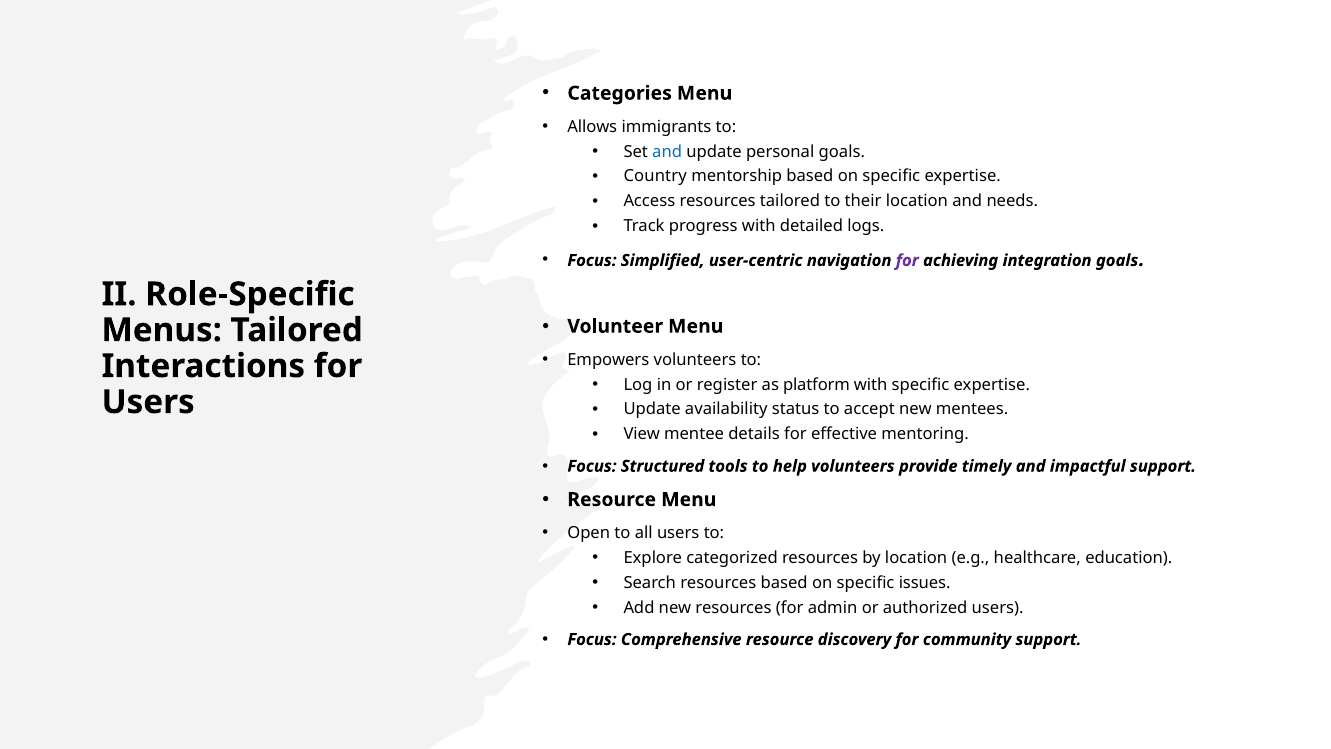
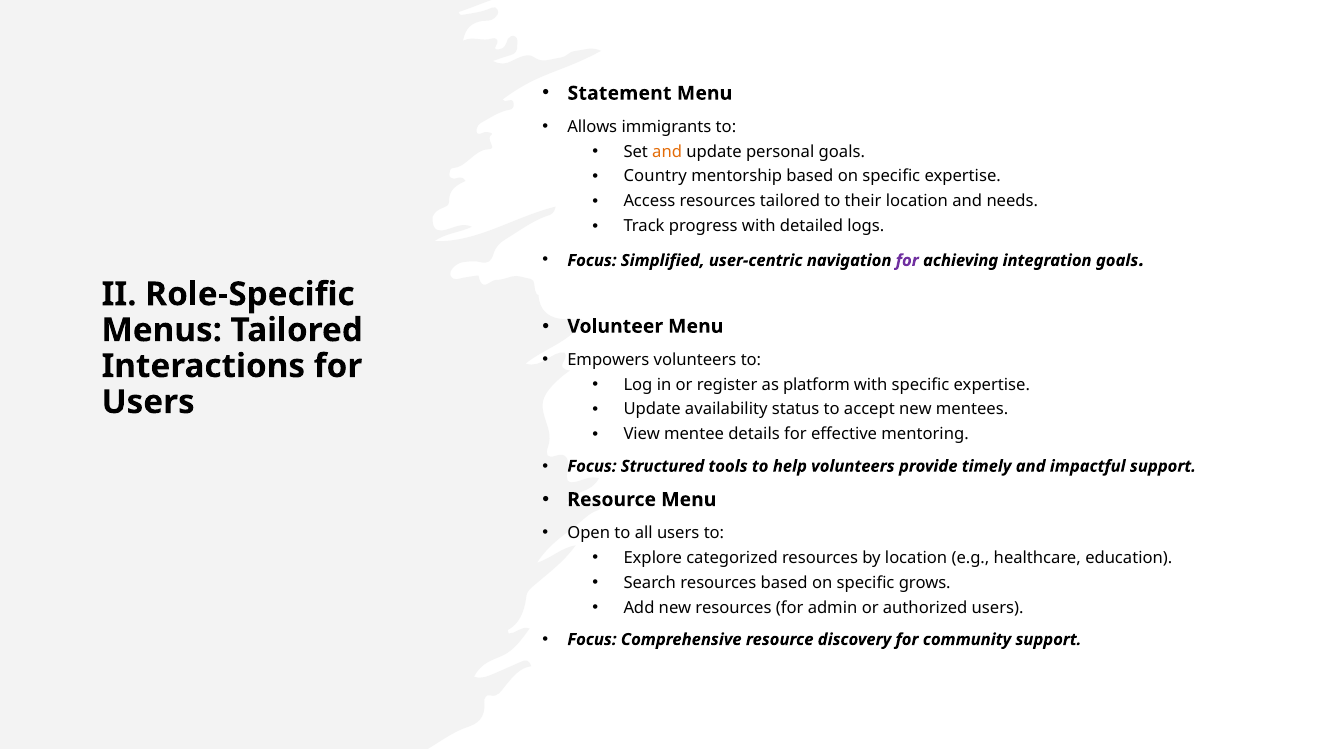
Categories: Categories -> Statement
and at (667, 151) colour: blue -> orange
issues: issues -> grows
